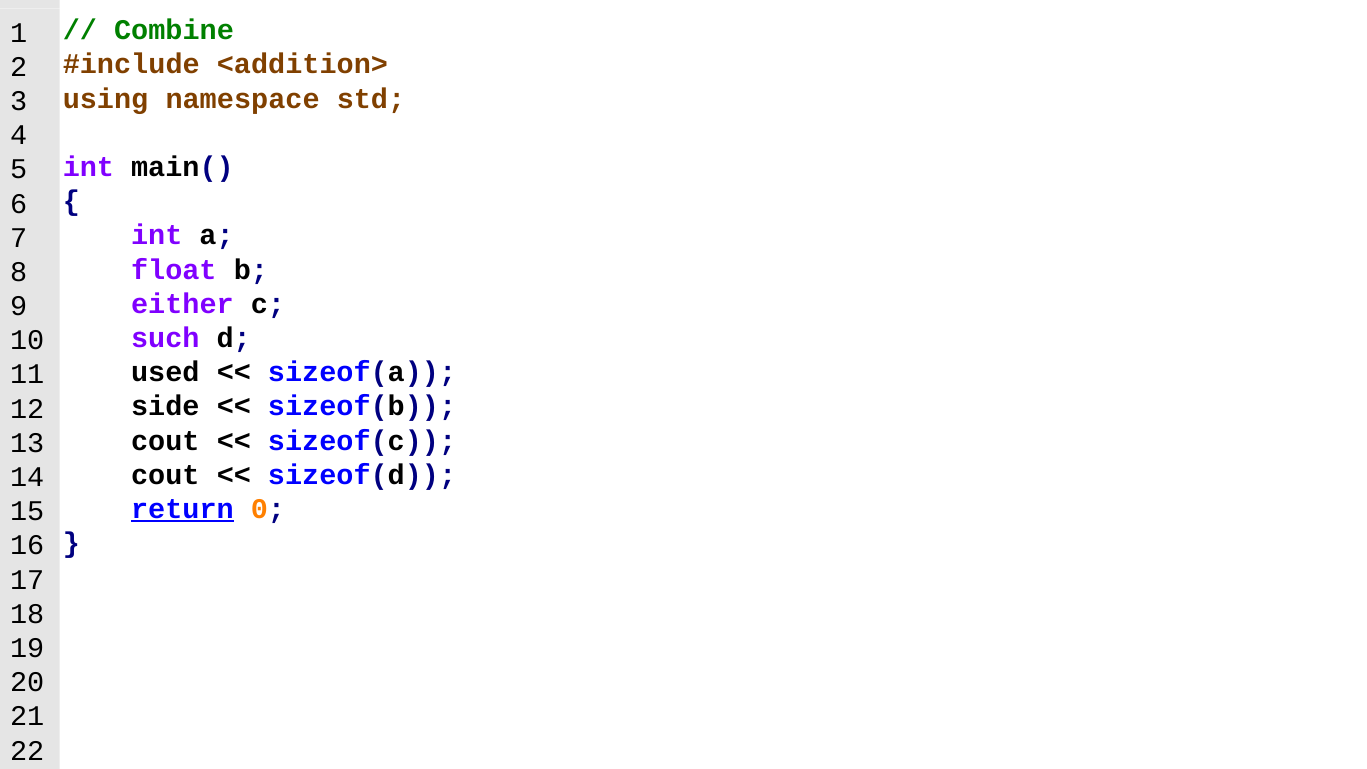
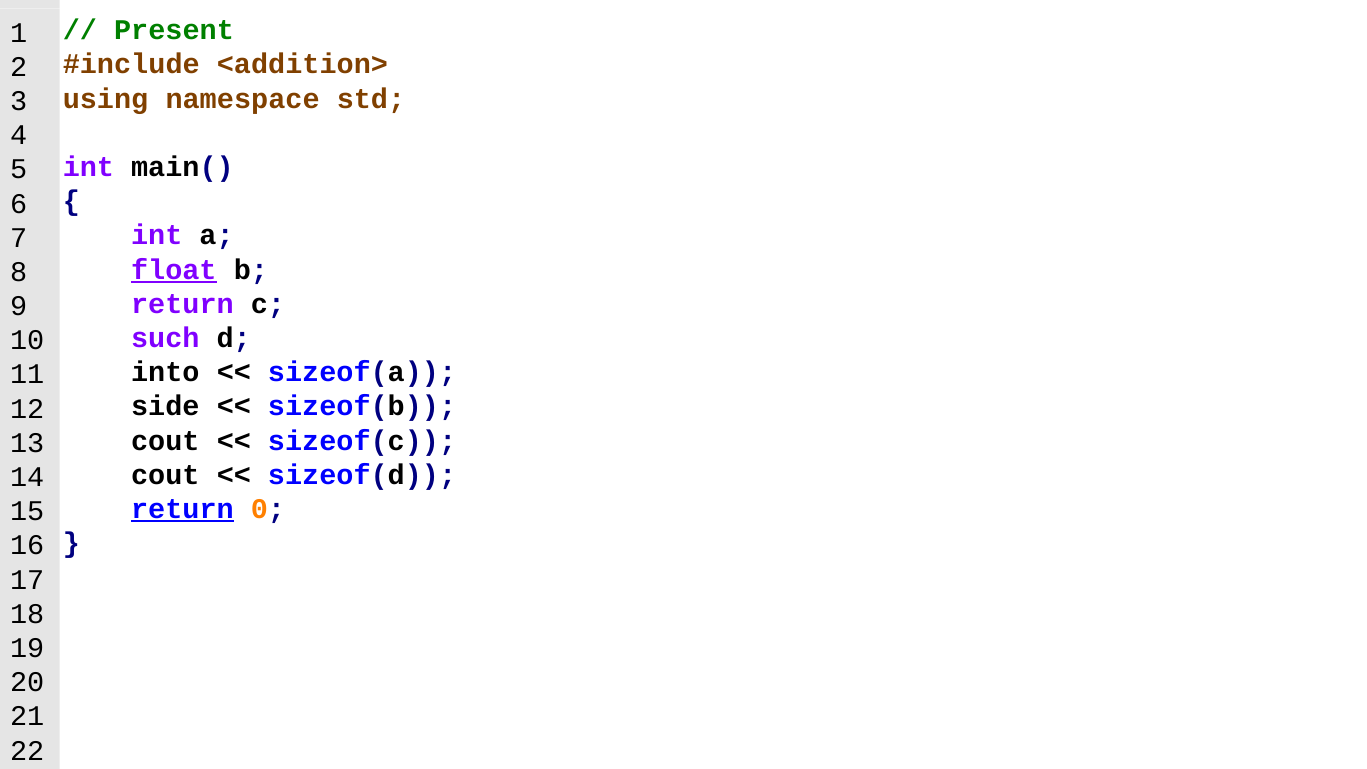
Combine: Combine -> Present
float underline: none -> present
either at (182, 304): either -> return
used: used -> into
